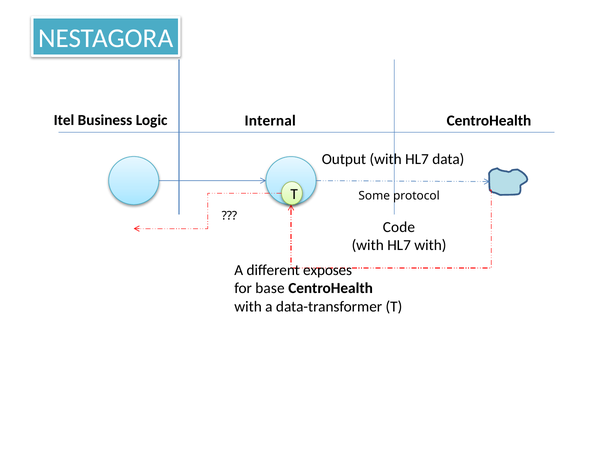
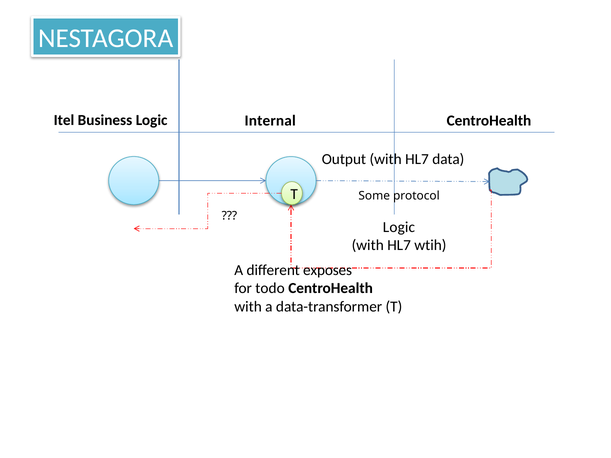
Code at (399, 227): Code -> Logic
HL7 with: with -> wtih
base: base -> todo
